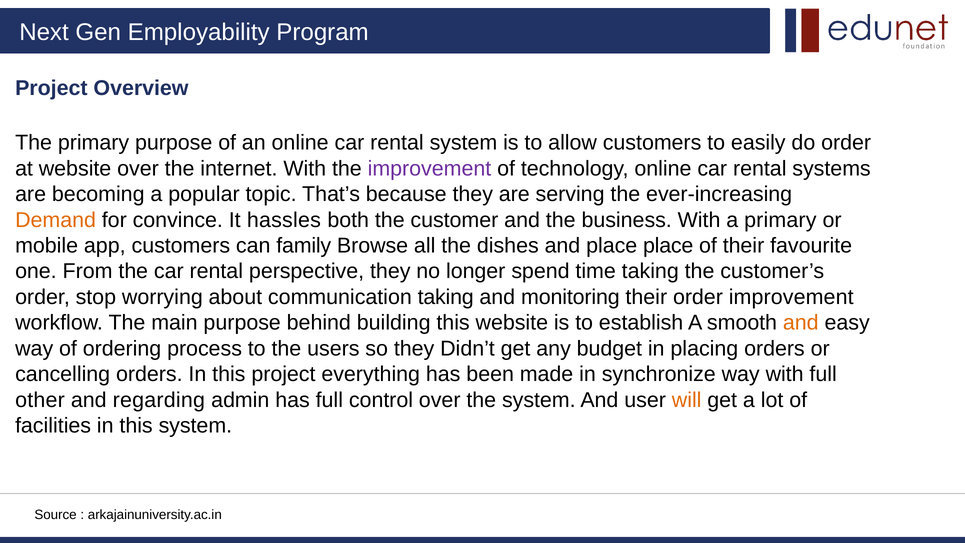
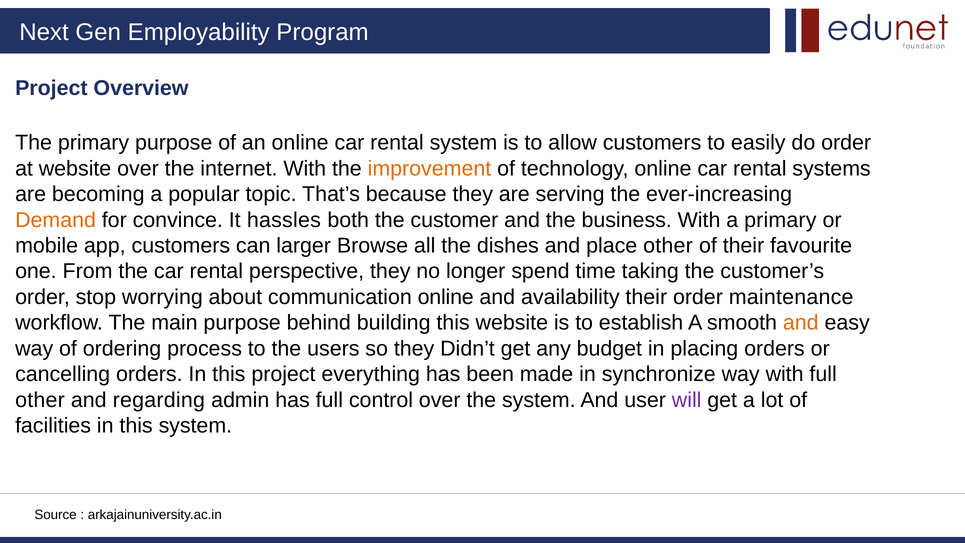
improvement at (429, 168) colour: purple -> orange
family: family -> larger
place place: place -> other
communication taking: taking -> online
monitoring: monitoring -> availability
order improvement: improvement -> maintenance
will colour: orange -> purple
